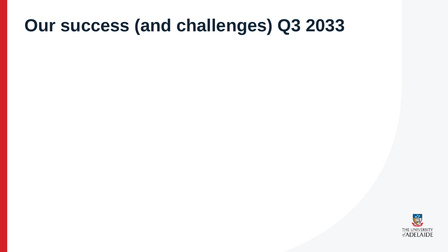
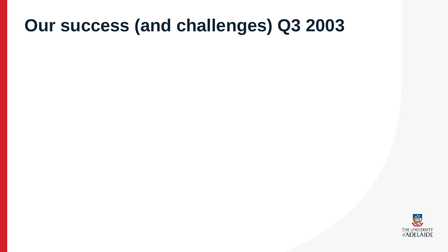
2033: 2033 -> 2003
